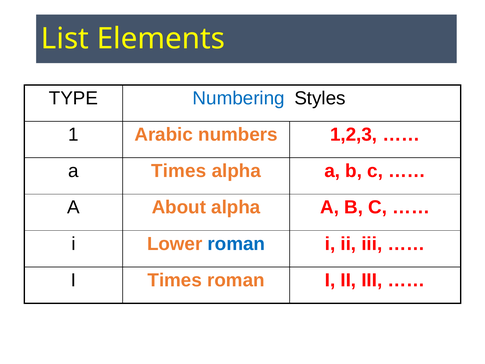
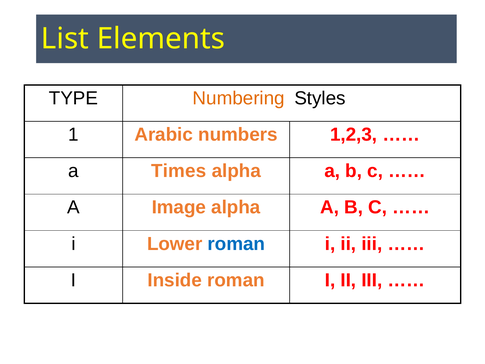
Numbering colour: blue -> orange
About: About -> Image
I Times: Times -> Inside
